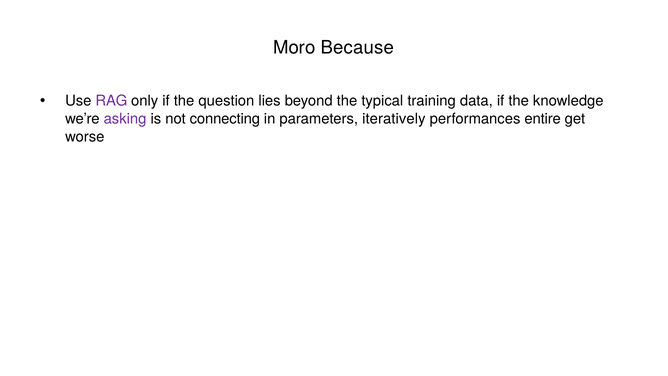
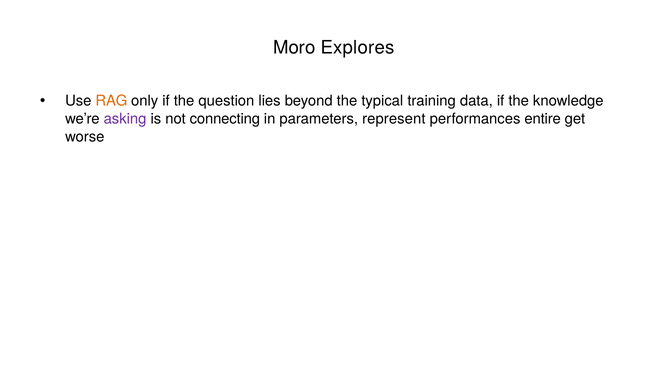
Because: Because -> Explores
RAG colour: purple -> orange
iteratively: iteratively -> represent
